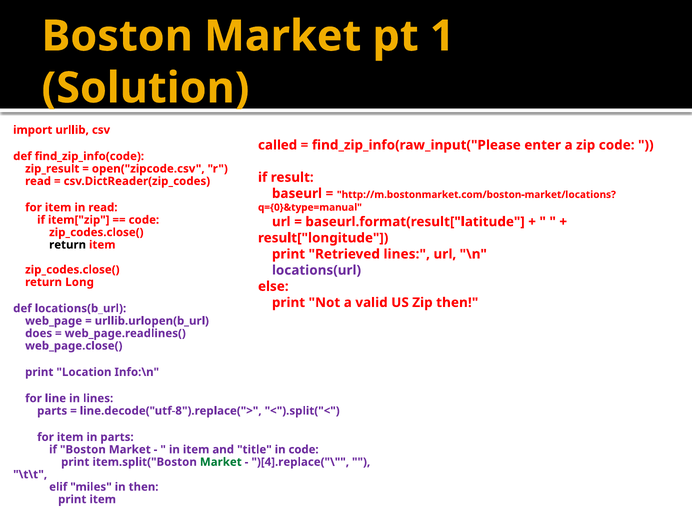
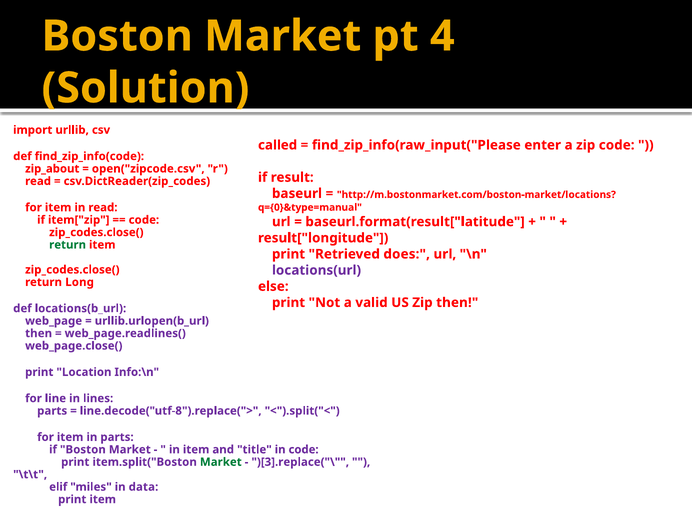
1: 1 -> 4
zip_result: zip_result -> zip_about
return at (68, 245) colour: black -> green
Retrieved lines: lines -> does
does at (39, 333): does -> then
)[4].replace("\: )[4].replace("\ -> )[3].replace("\
in then: then -> data
